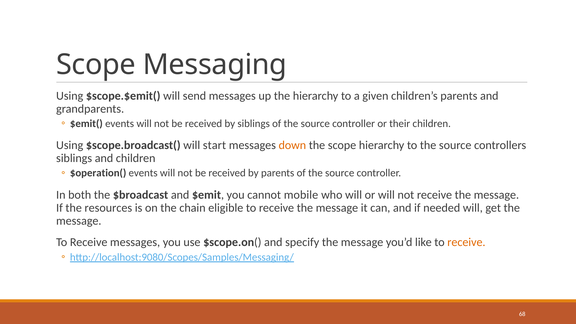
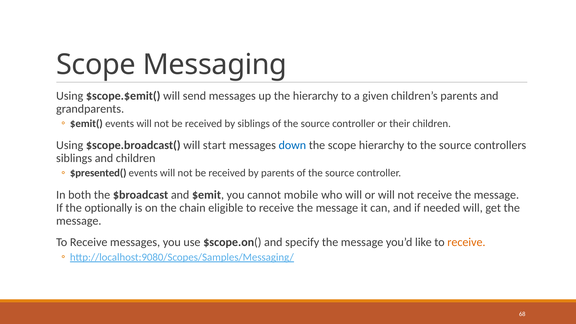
down colour: orange -> blue
$operation(: $operation( -> $presented(
resources: resources -> optionally
